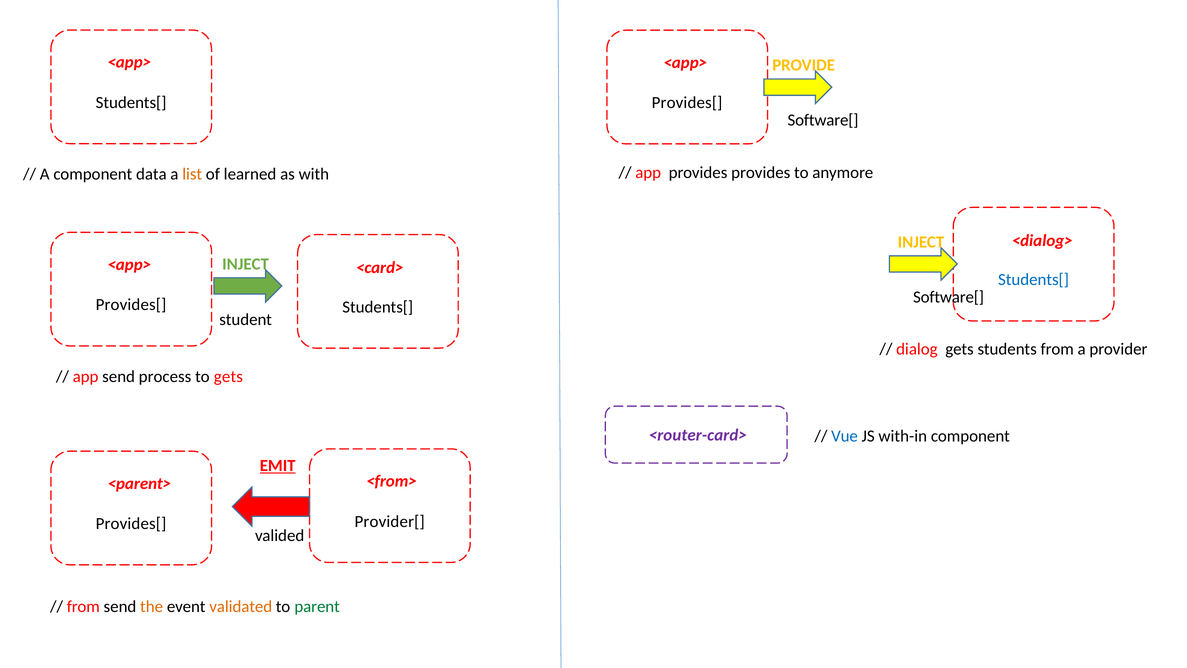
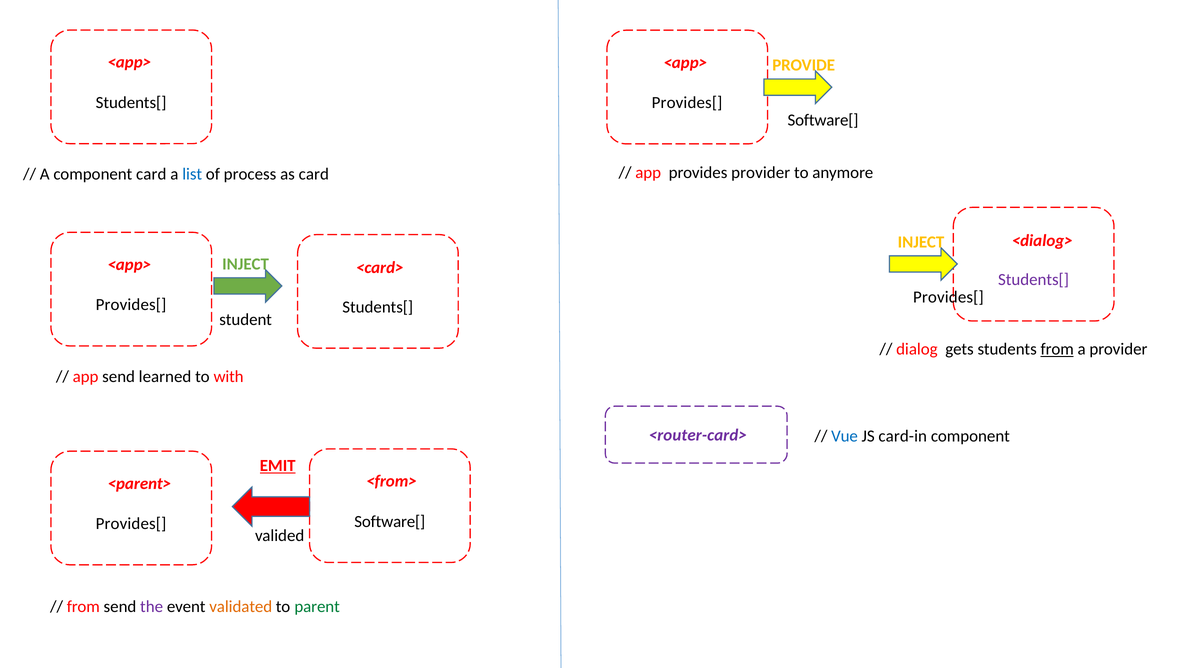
provides provides: provides -> provider
component data: data -> card
list colour: orange -> blue
learned: learned -> process
as with: with -> card
Students[ at (1034, 280) colour: blue -> purple
Software[ at (949, 297): Software[ -> Provides[
from at (1057, 349) underline: none -> present
process: process -> learned
to gets: gets -> with
with-in: with-in -> card-in
Provider[ at (390, 521): Provider[ -> Software[
the colour: orange -> purple
